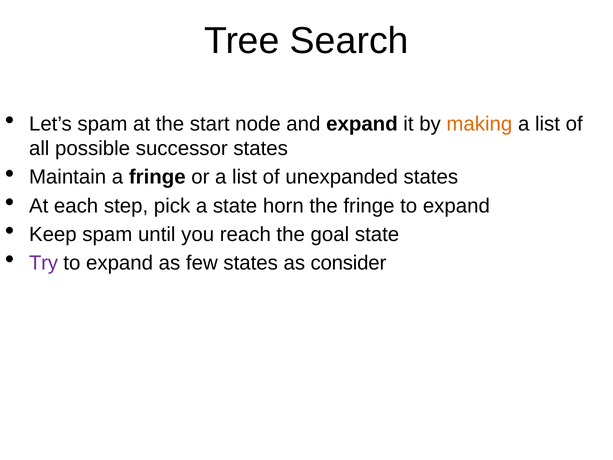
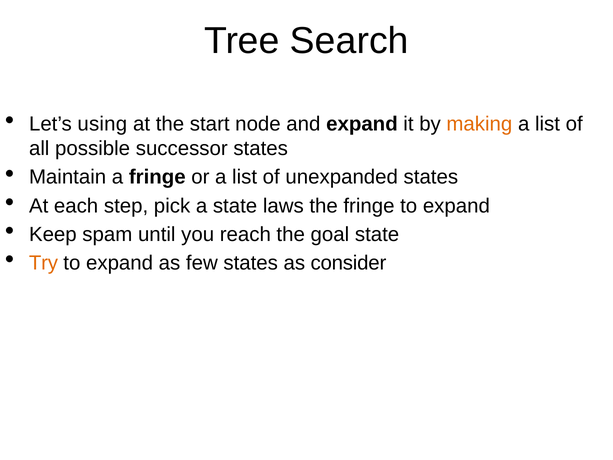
Let’s spam: spam -> using
horn: horn -> laws
Try colour: purple -> orange
